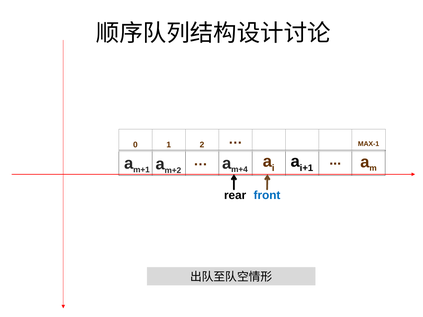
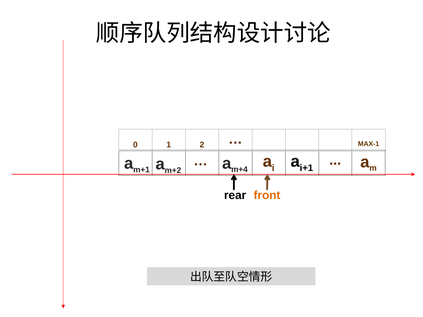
front colour: blue -> orange
